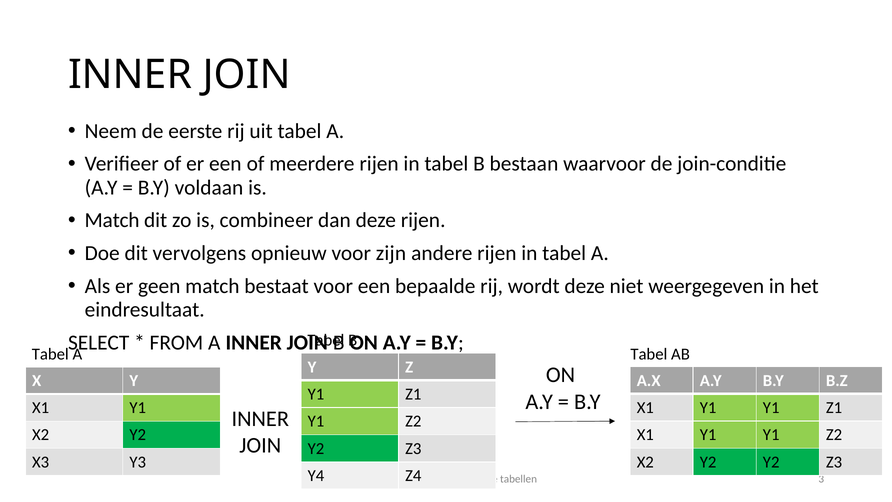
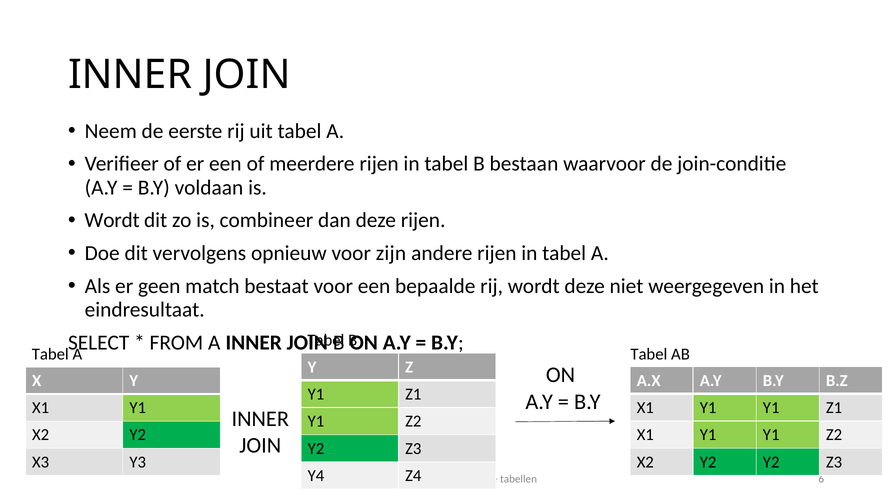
Match at (112, 220): Match -> Wordt
3: 3 -> 6
